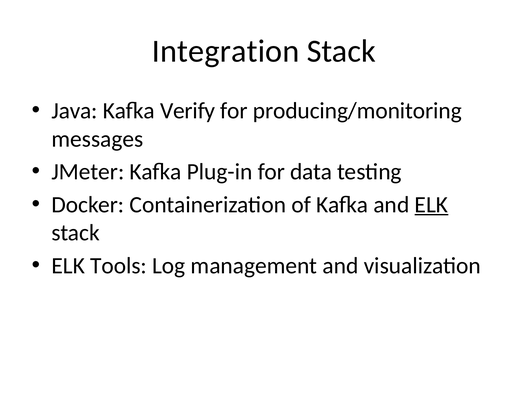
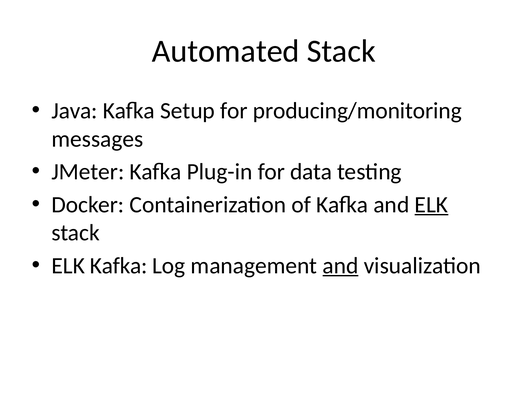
Integration: Integration -> Automated
Verify: Verify -> Setup
ELK Tools: Tools -> Kafka
and at (340, 266) underline: none -> present
